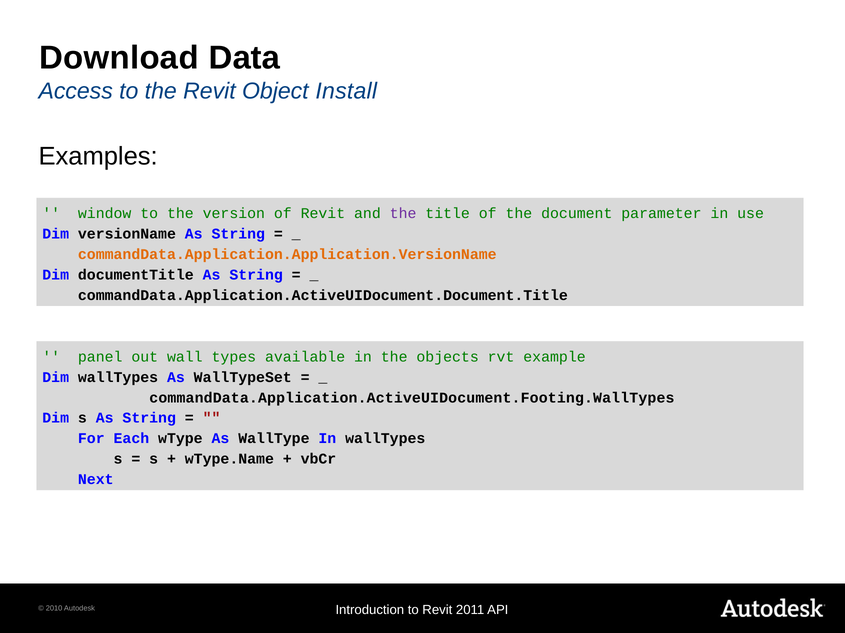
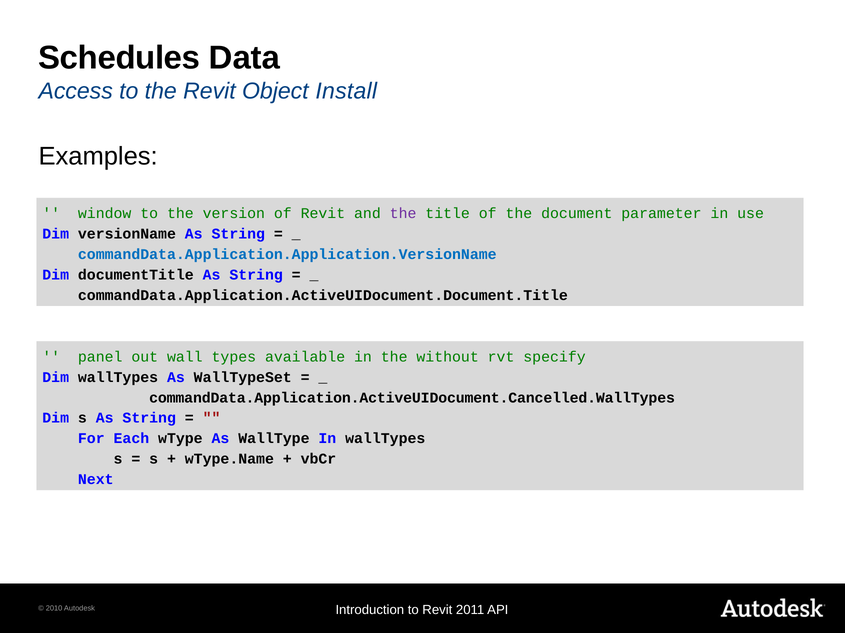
Download: Download -> Schedules
commandData.Application.Application.VersionName colour: orange -> blue
objects: objects -> without
example: example -> specify
commandData.Application.ActiveUIDocument.Footing.WallTypes: commandData.Application.ActiveUIDocument.Footing.WallTypes -> commandData.Application.ActiveUIDocument.Cancelled.WallTypes
